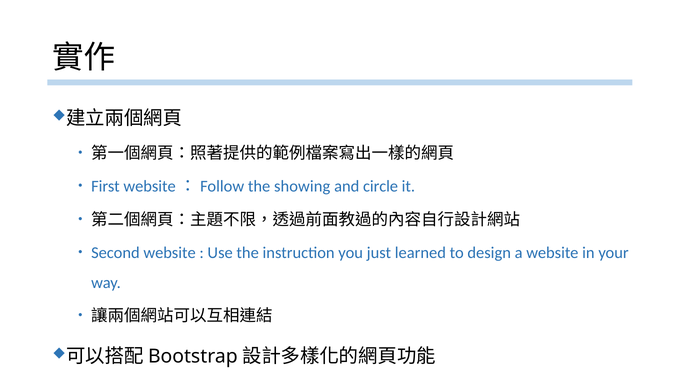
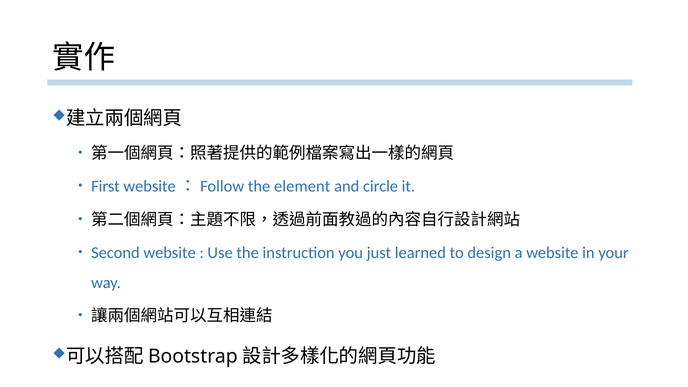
showing: showing -> element
